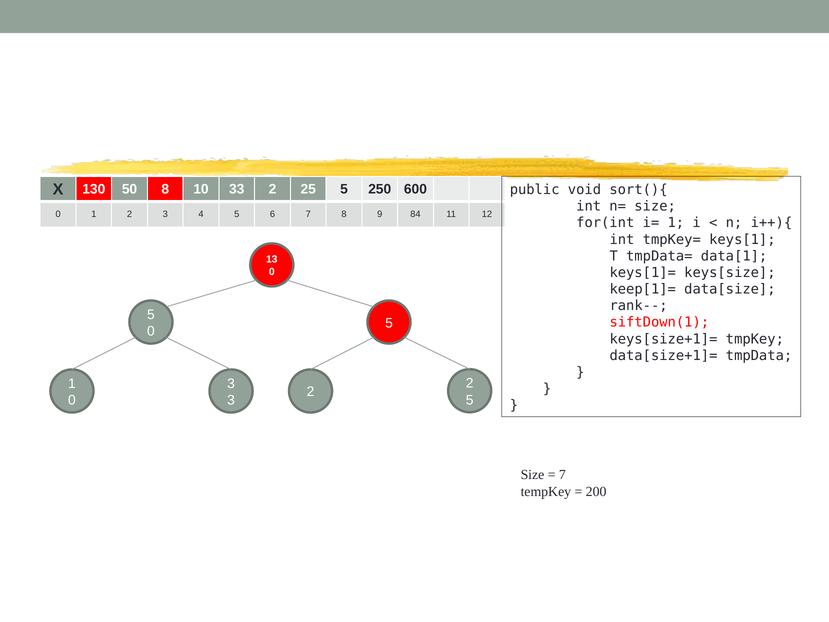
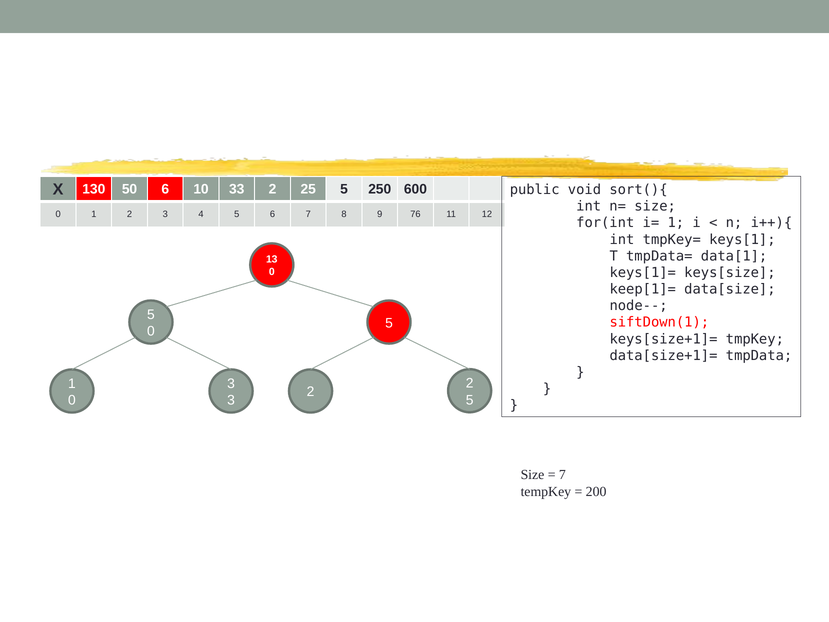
50 8: 8 -> 6
84: 84 -> 76
rank--: rank-- -> node--
